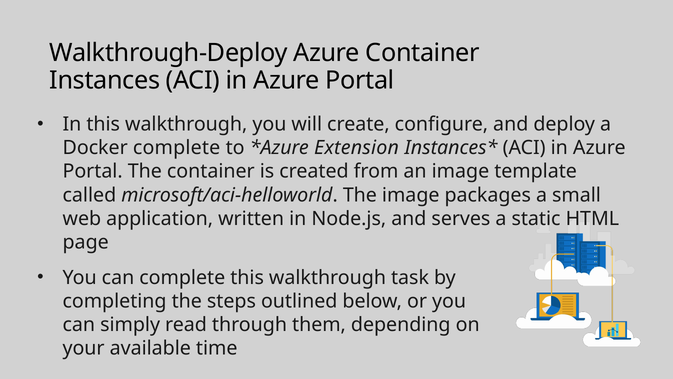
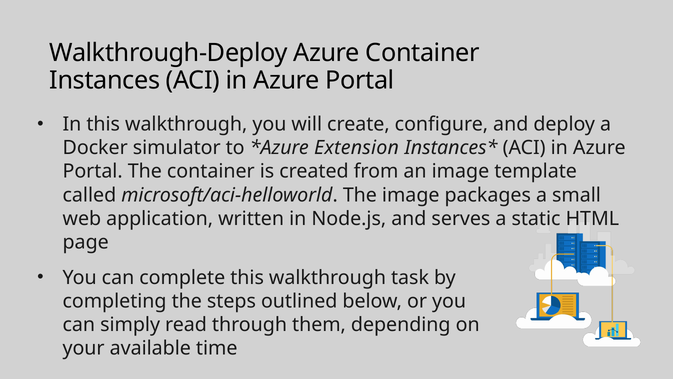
Docker complete: complete -> simulator
